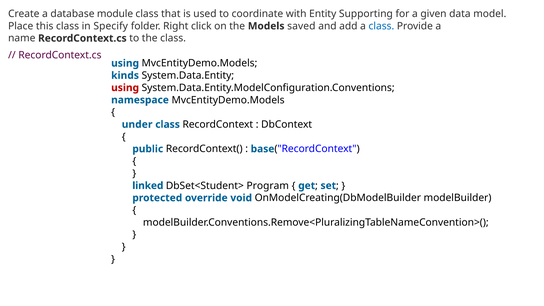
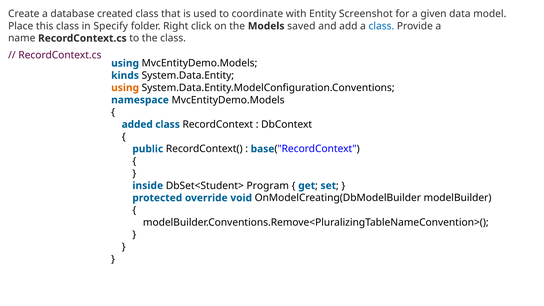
module: module -> created
Supporting: Supporting -> Screenshot
using at (125, 88) colour: red -> orange
under: under -> added
linked: linked -> inside
